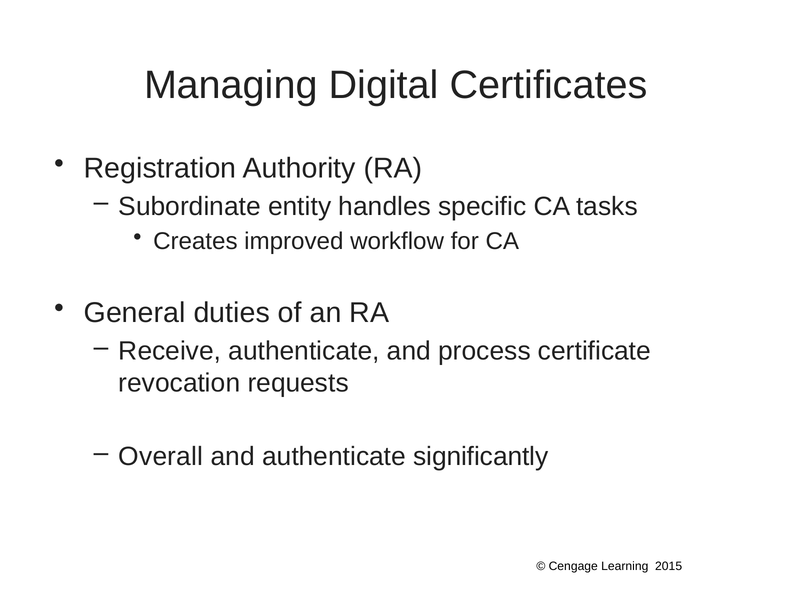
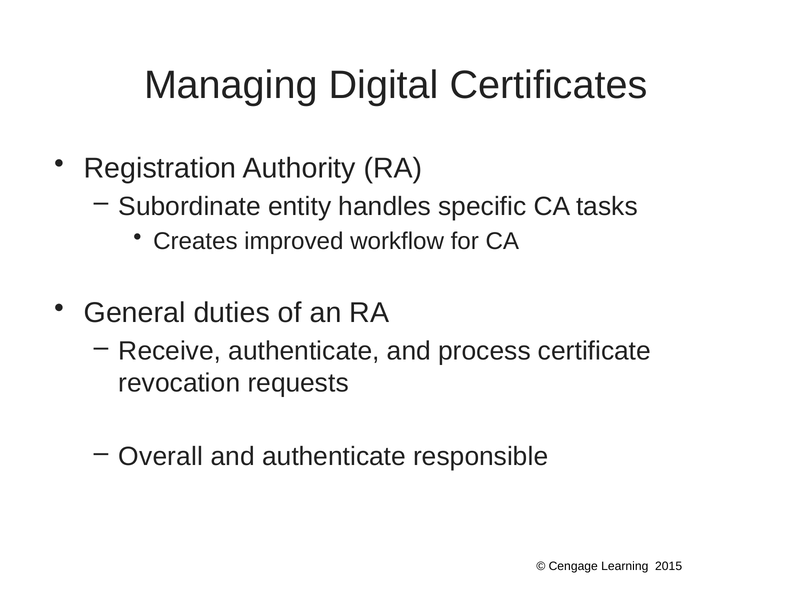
significantly: significantly -> responsible
